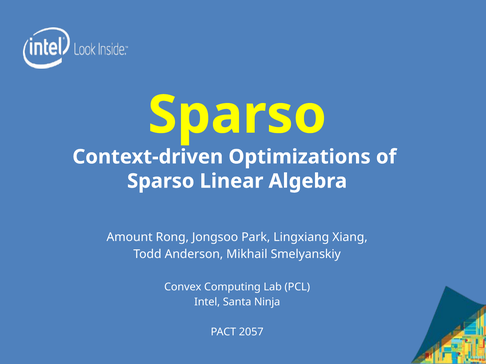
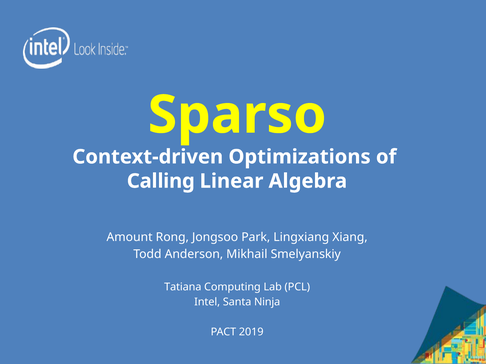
Sparso at (161, 181): Sparso -> Calling
Convex: Convex -> Tatiana
2057: 2057 -> 2019
